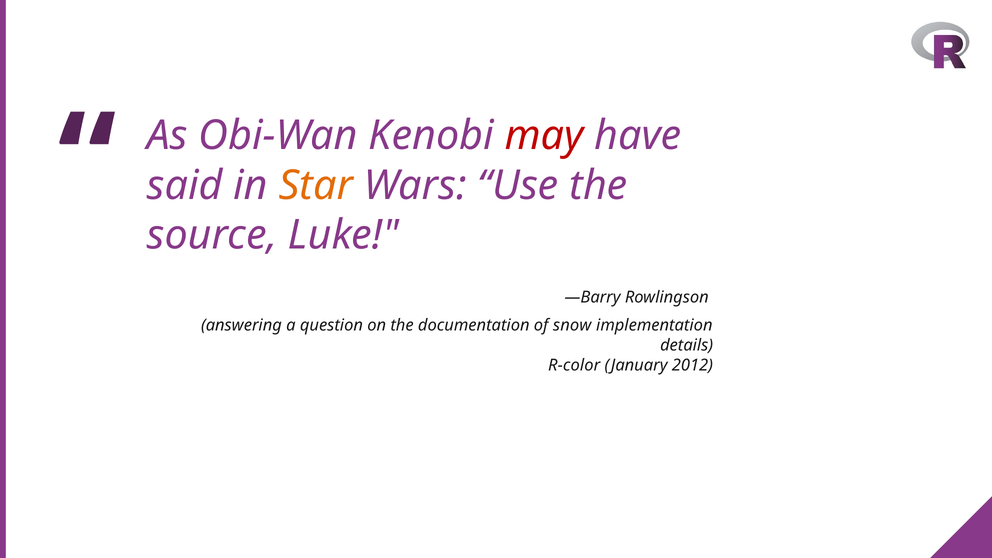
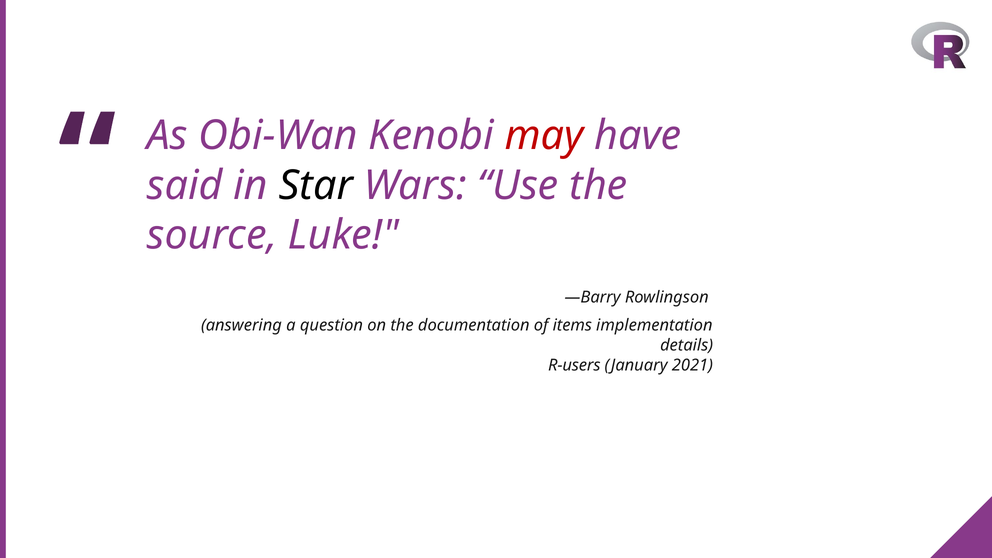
Star colour: orange -> black
snow: snow -> items
R-color: R-color -> R-users
2012: 2012 -> 2021
